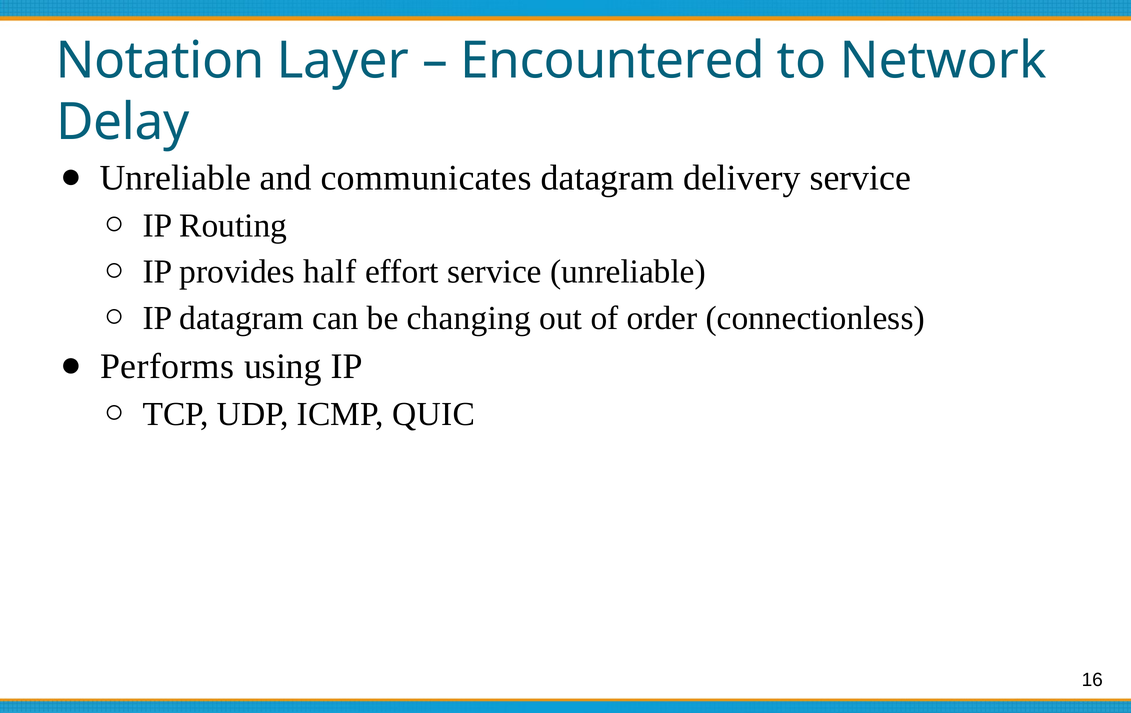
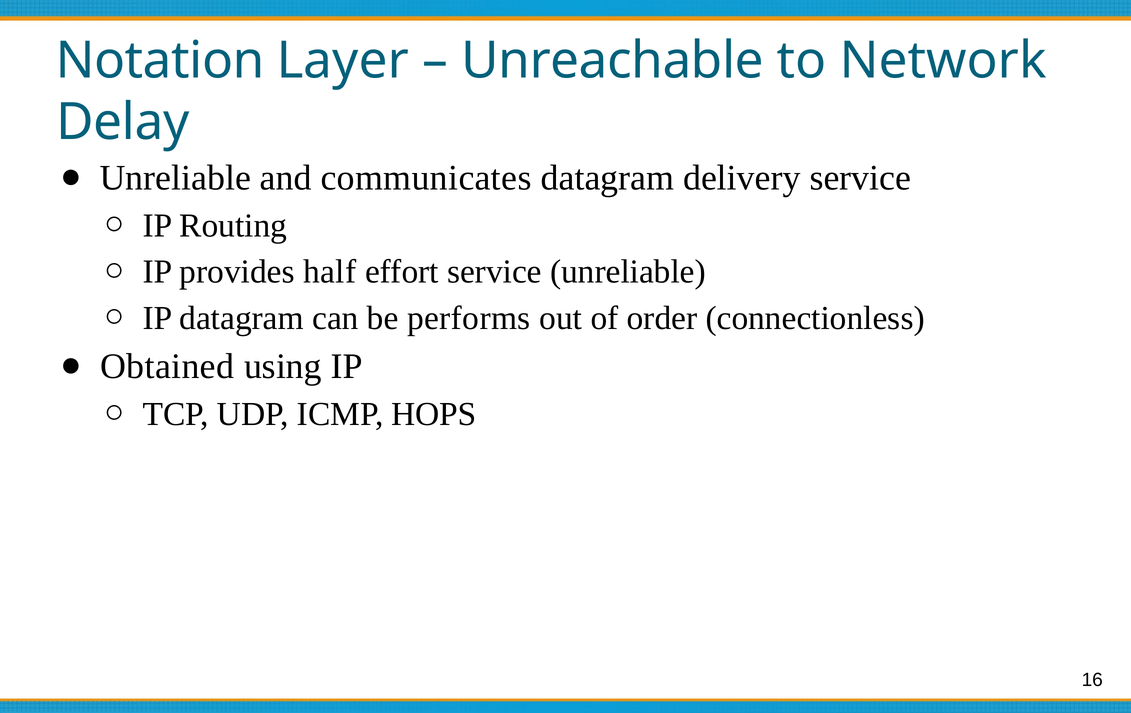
Encountered: Encountered -> Unreachable
changing: changing -> performs
Performs: Performs -> Obtained
QUIC: QUIC -> HOPS
